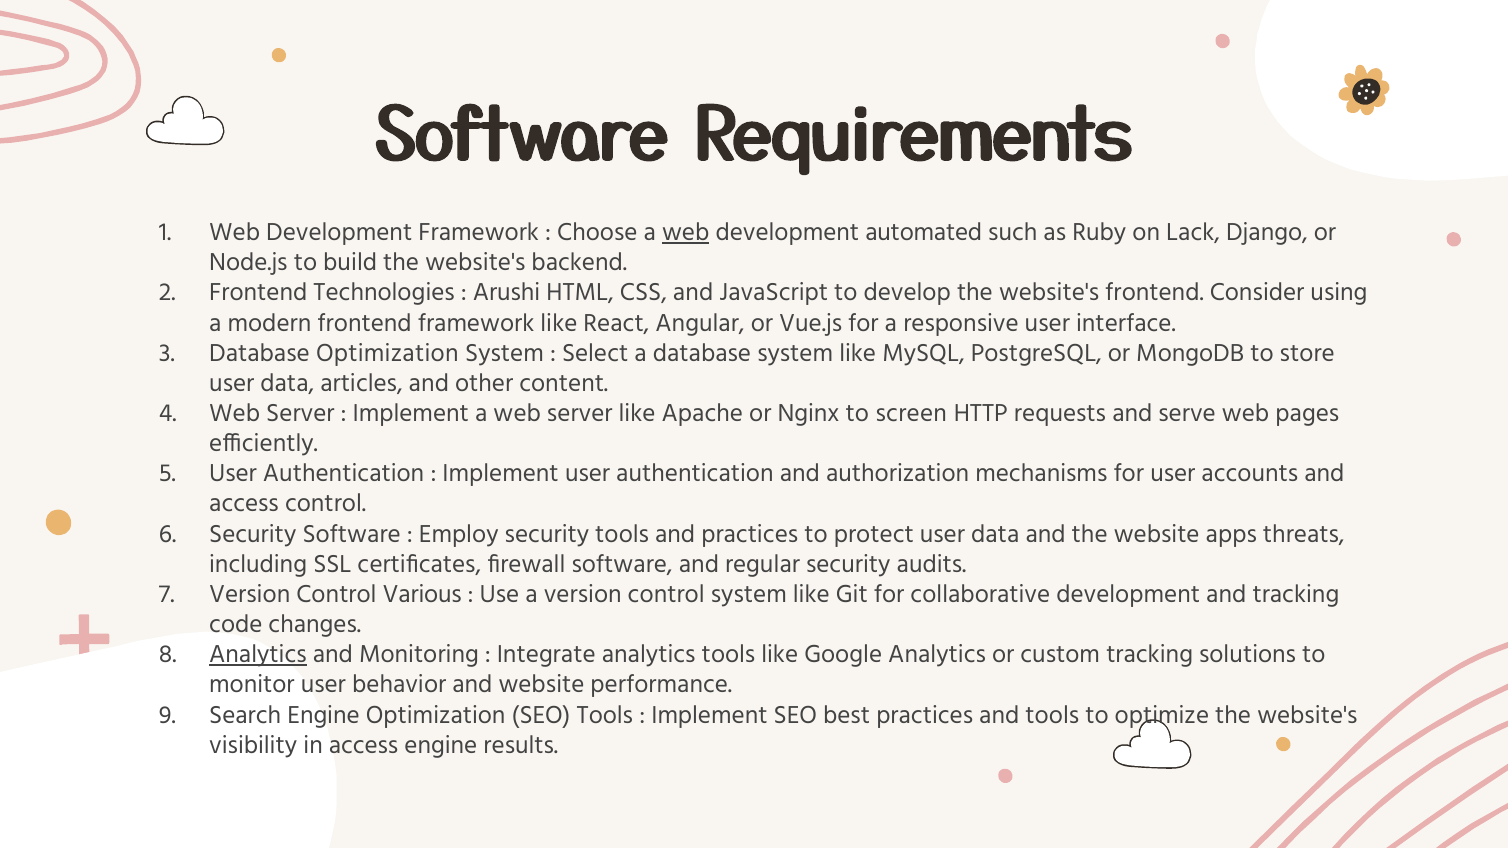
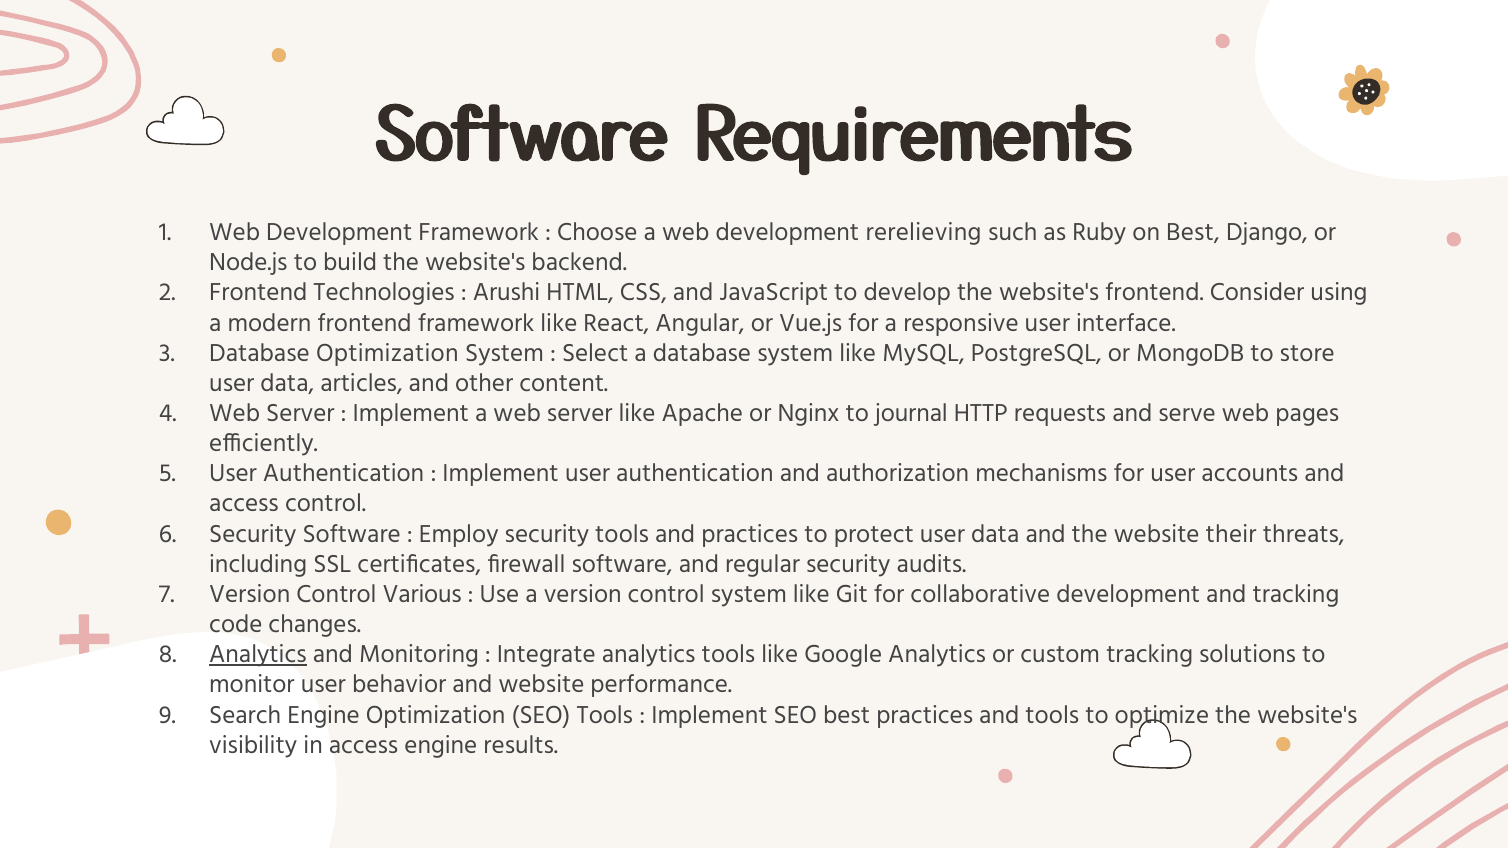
web at (686, 232) underline: present -> none
automated: automated -> rerelieving
on Lack: Lack -> Best
screen: screen -> journal
apps: apps -> their
